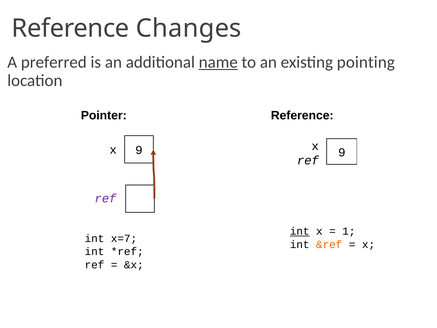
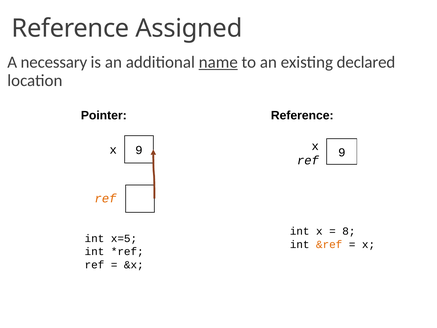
Changes: Changes -> Assigned
preferred: preferred -> necessary
pointing: pointing -> declared
ref at (106, 198) colour: purple -> orange
int at (300, 231) underline: present -> none
1: 1 -> 8
x=7: x=7 -> x=5
